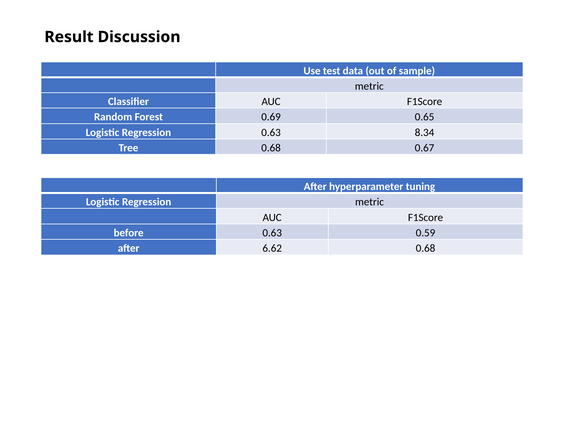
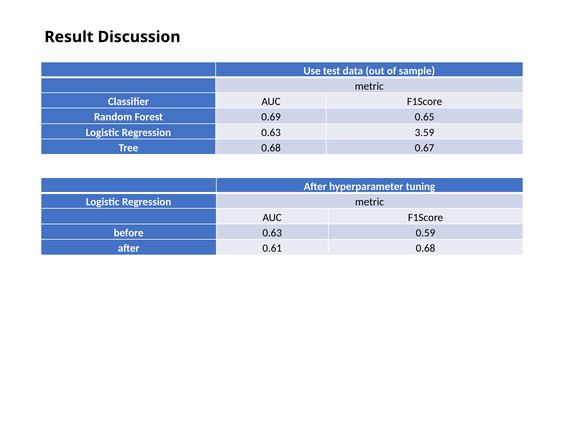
8.34: 8.34 -> 3.59
6.62: 6.62 -> 0.61
